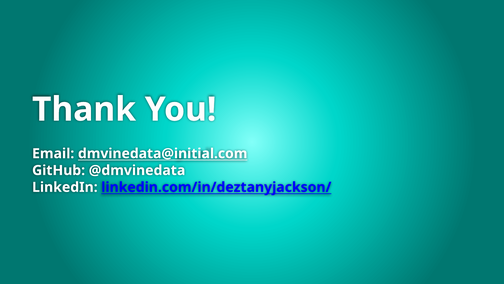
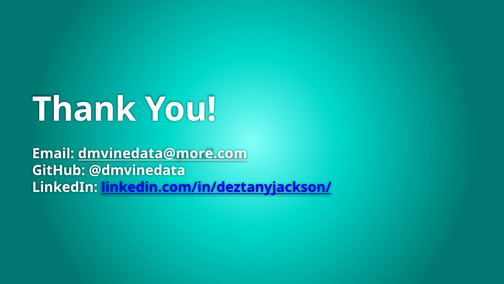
dmvinedata@initial.com: dmvinedata@initial.com -> dmvinedata@more.com
